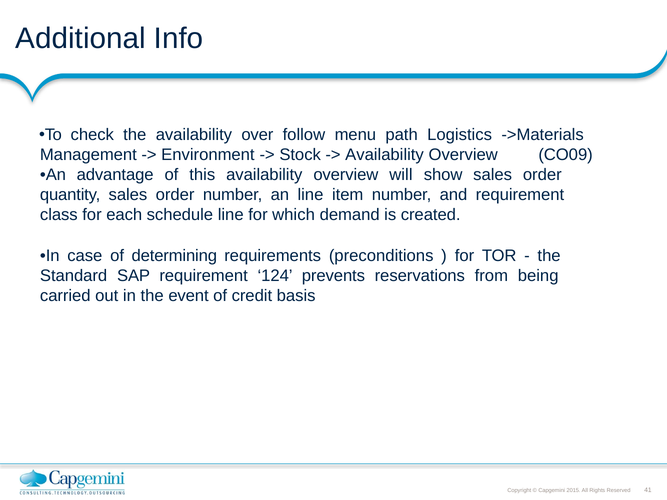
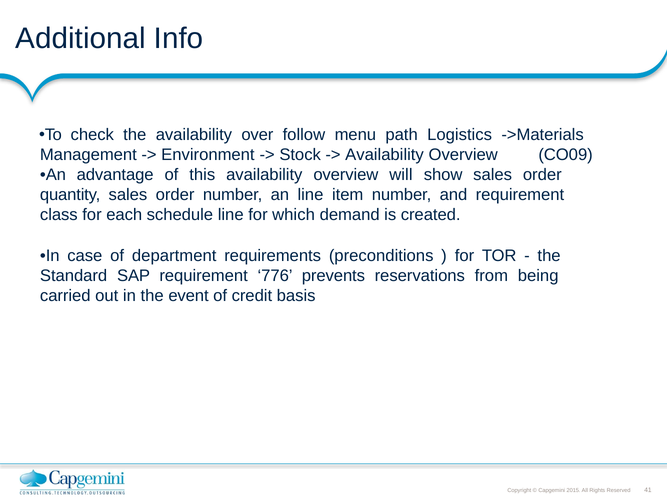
determining: determining -> department
124: 124 -> 776
